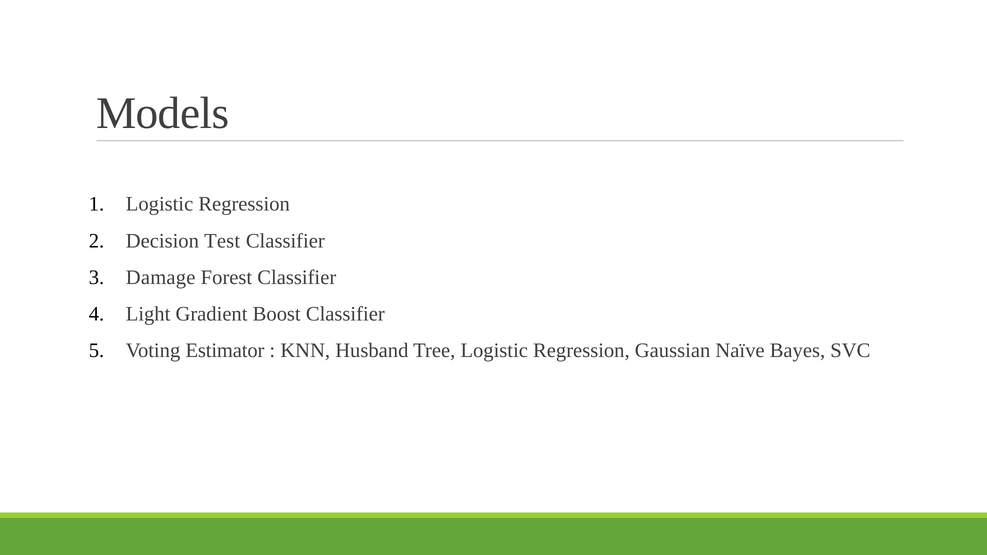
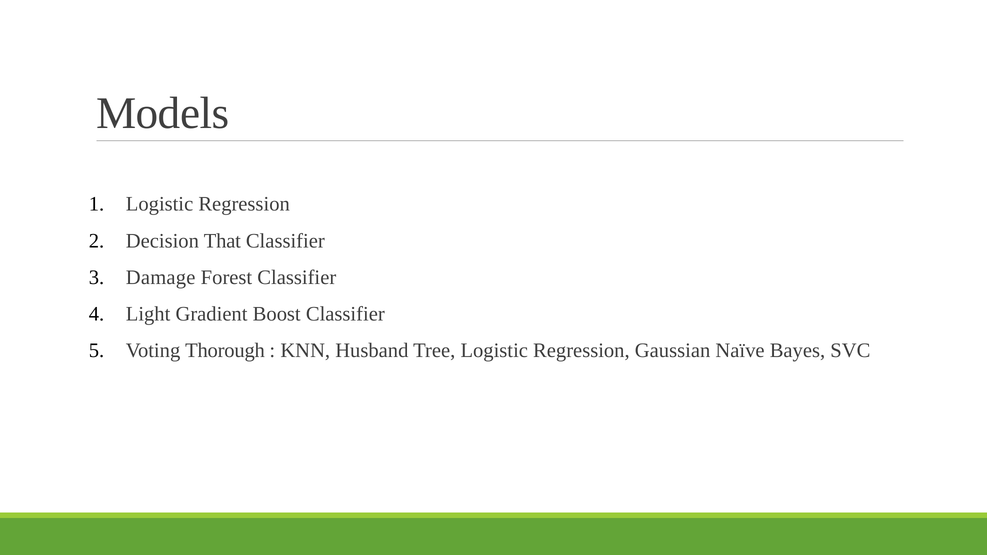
Test: Test -> That
Estimator: Estimator -> Thorough
